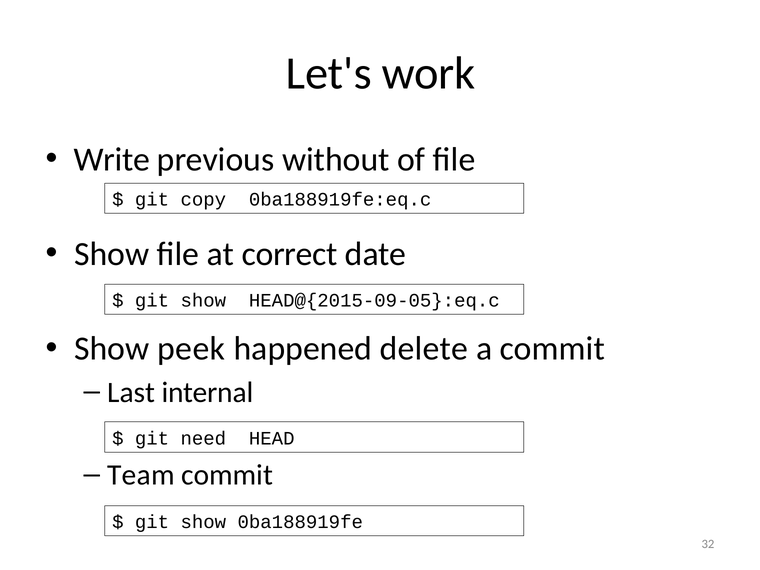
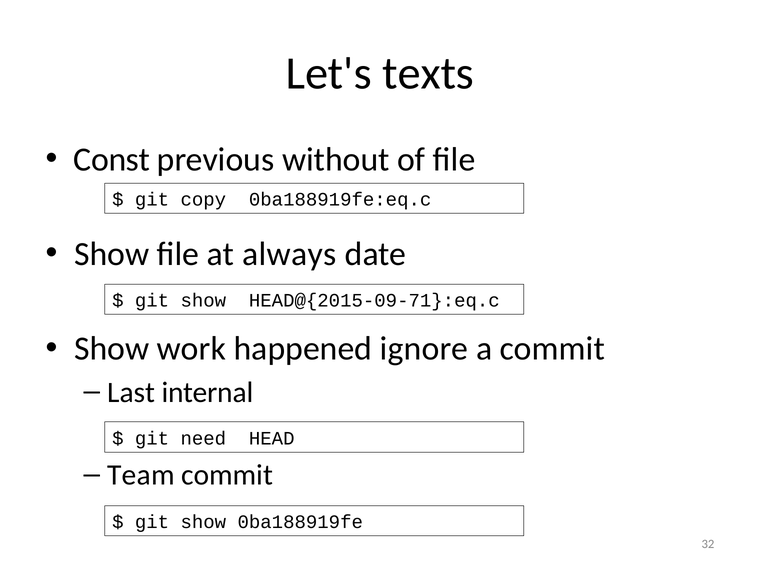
work: work -> texts
Write: Write -> Const
correct: correct -> always
HEAD@{2015-09-05}:eq.c: HEAD@{2015-09-05}:eq.c -> HEAD@{2015-09-71}:eq.c
peek: peek -> work
delete: delete -> ignore
